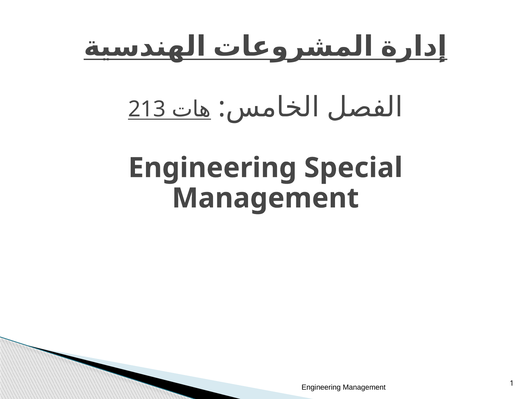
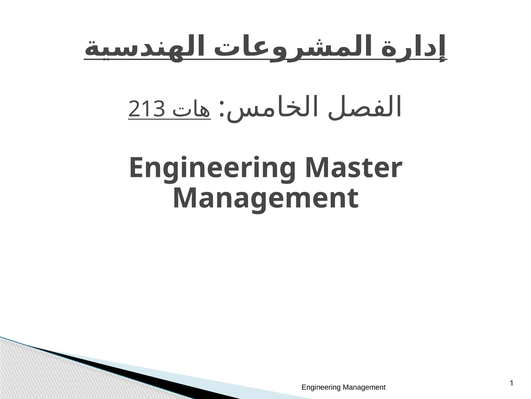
Special: Special -> Master
